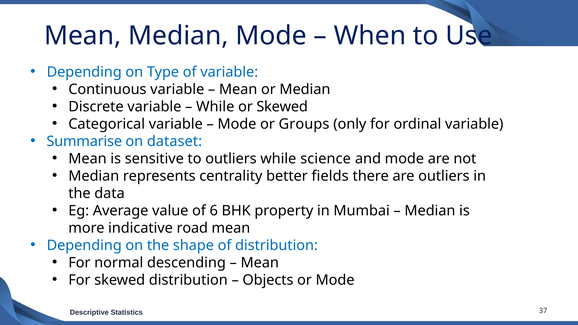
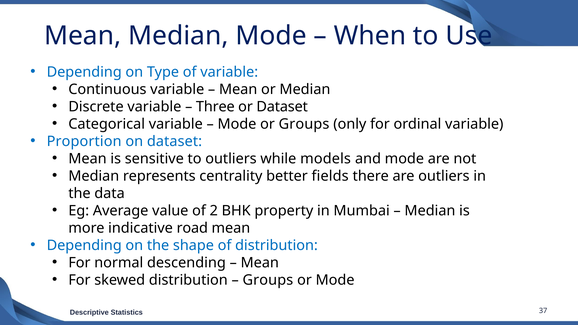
While at (215, 107): While -> Three
or Skewed: Skewed -> Dataset
Summarise: Summarise -> Proportion
science: science -> models
6: 6 -> 2
Objects at (268, 280): Objects -> Groups
